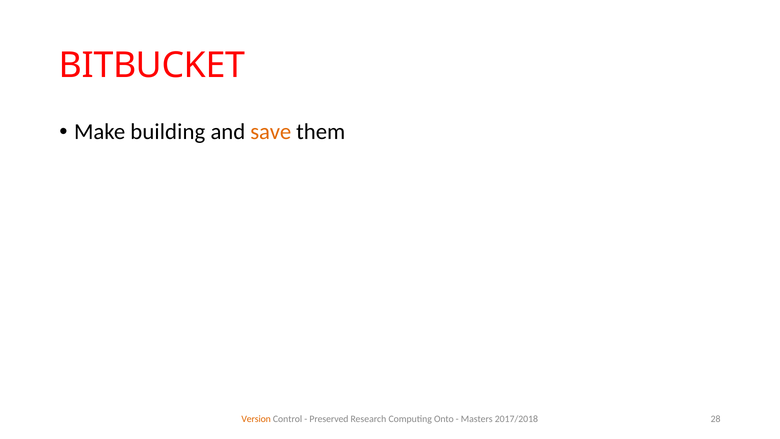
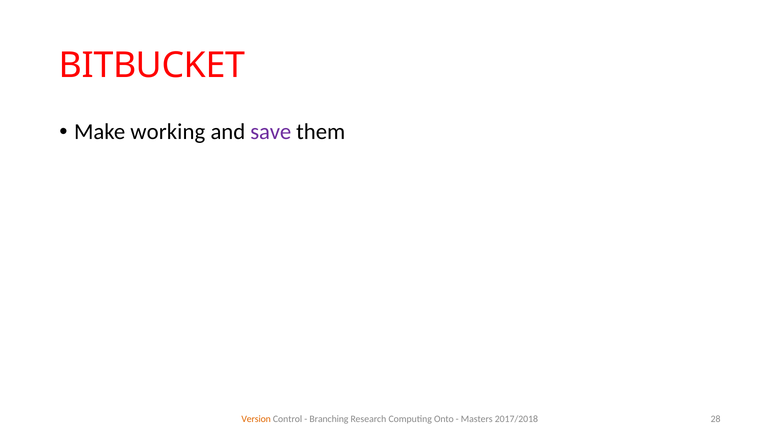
building: building -> working
save colour: orange -> purple
Preserved: Preserved -> Branching
